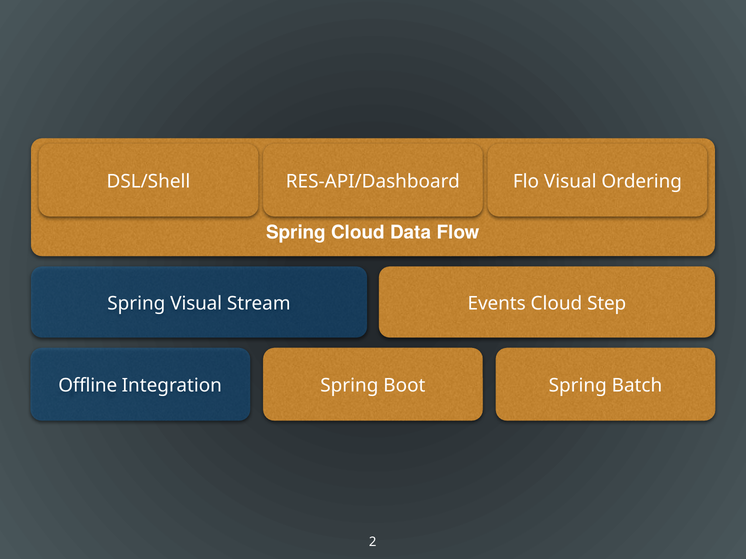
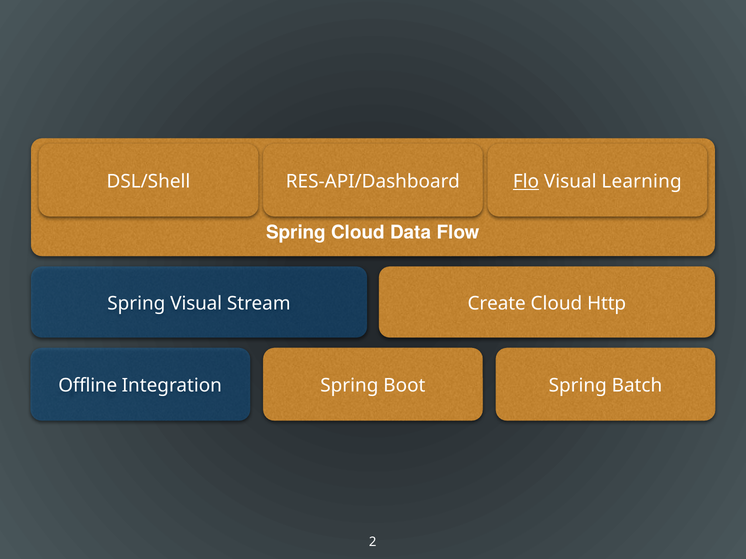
Flo underline: none -> present
Ordering: Ordering -> Learning
Events: Events -> Create
Step: Step -> Http
